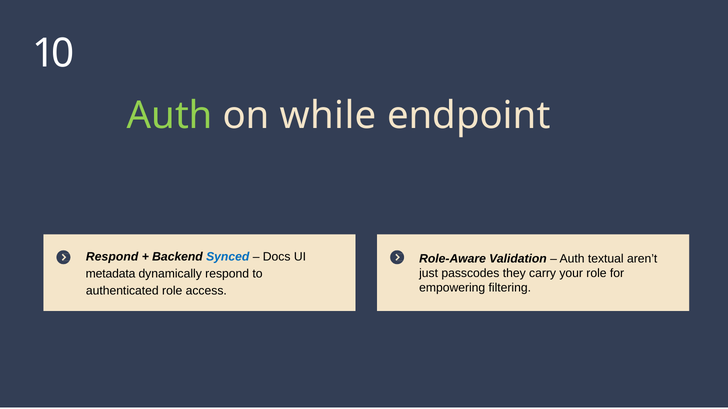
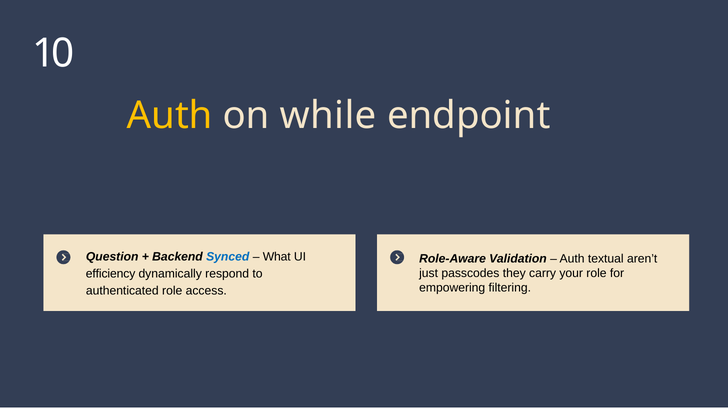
Auth at (170, 116) colour: light green -> yellow
Respond at (112, 257): Respond -> Question
Docs: Docs -> What
metadata: metadata -> efficiency
